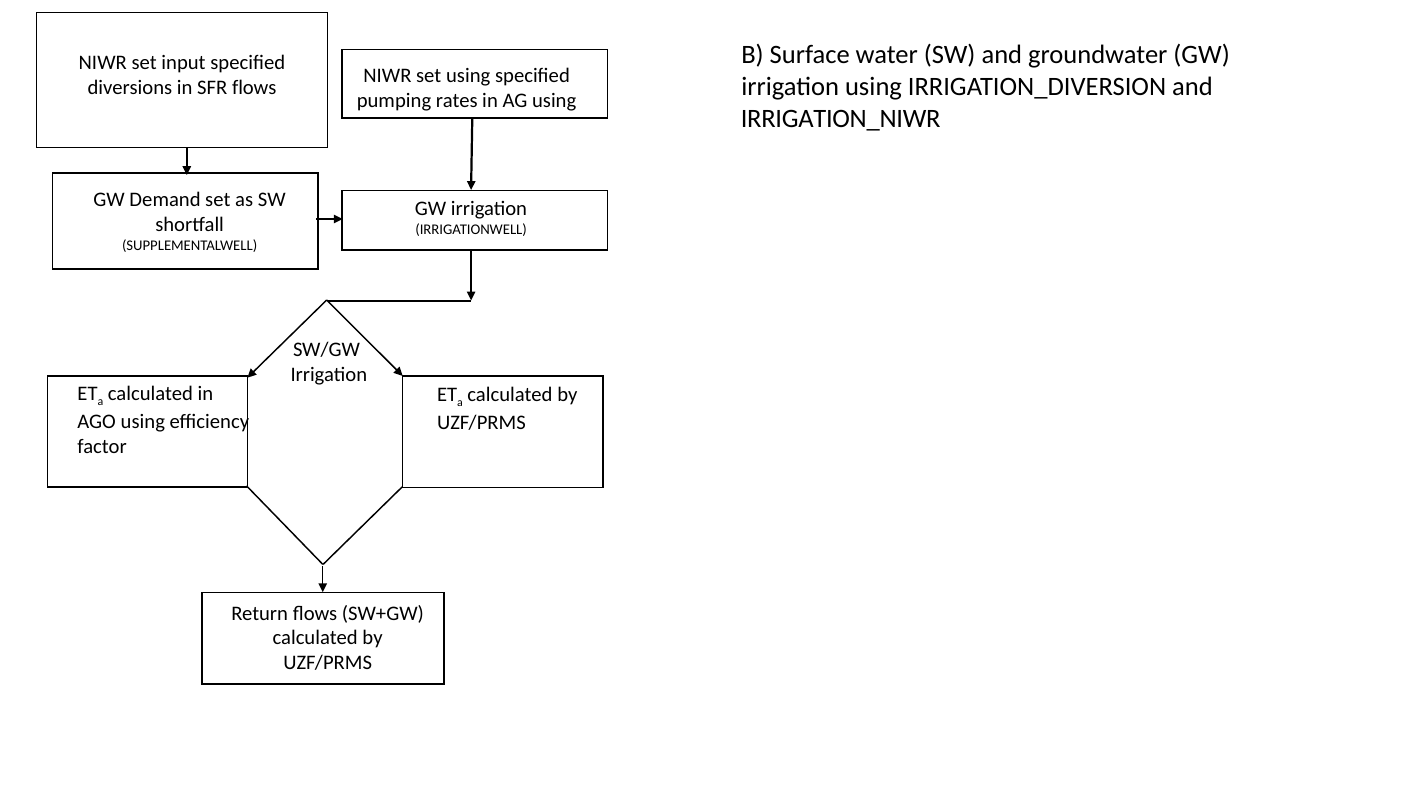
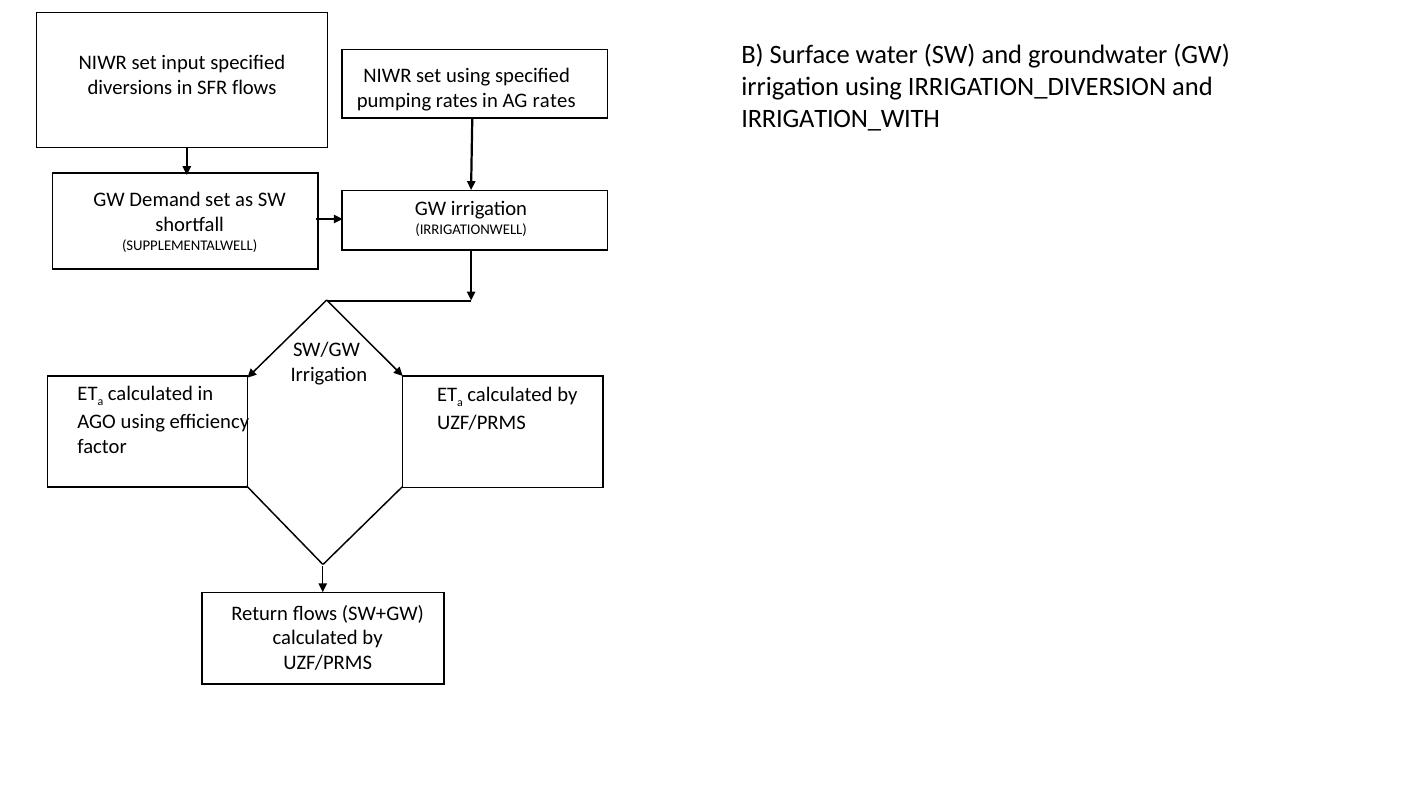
AG using: using -> rates
IRRIGATION_NIWR: IRRIGATION_NIWR -> IRRIGATION_WITH
